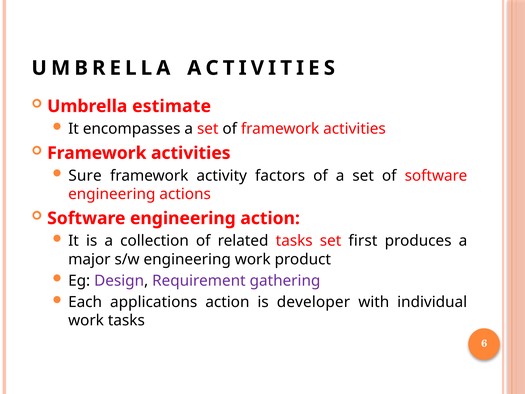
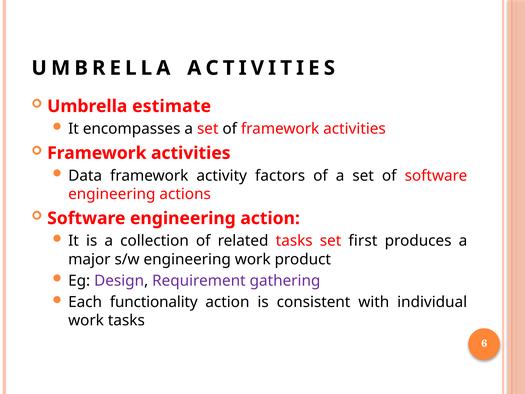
Sure: Sure -> Data
applications: applications -> functionality
developer: developer -> consistent
